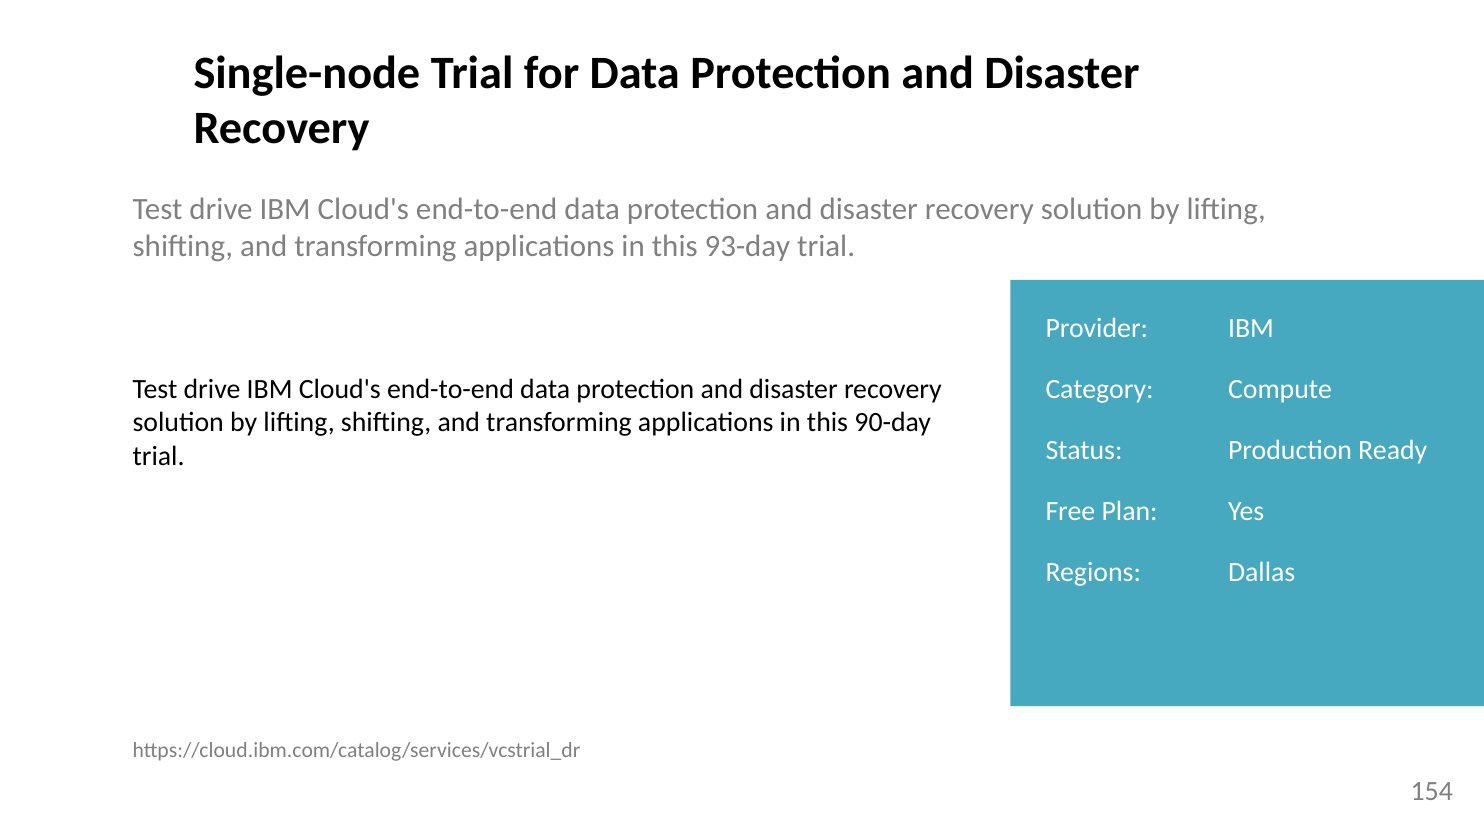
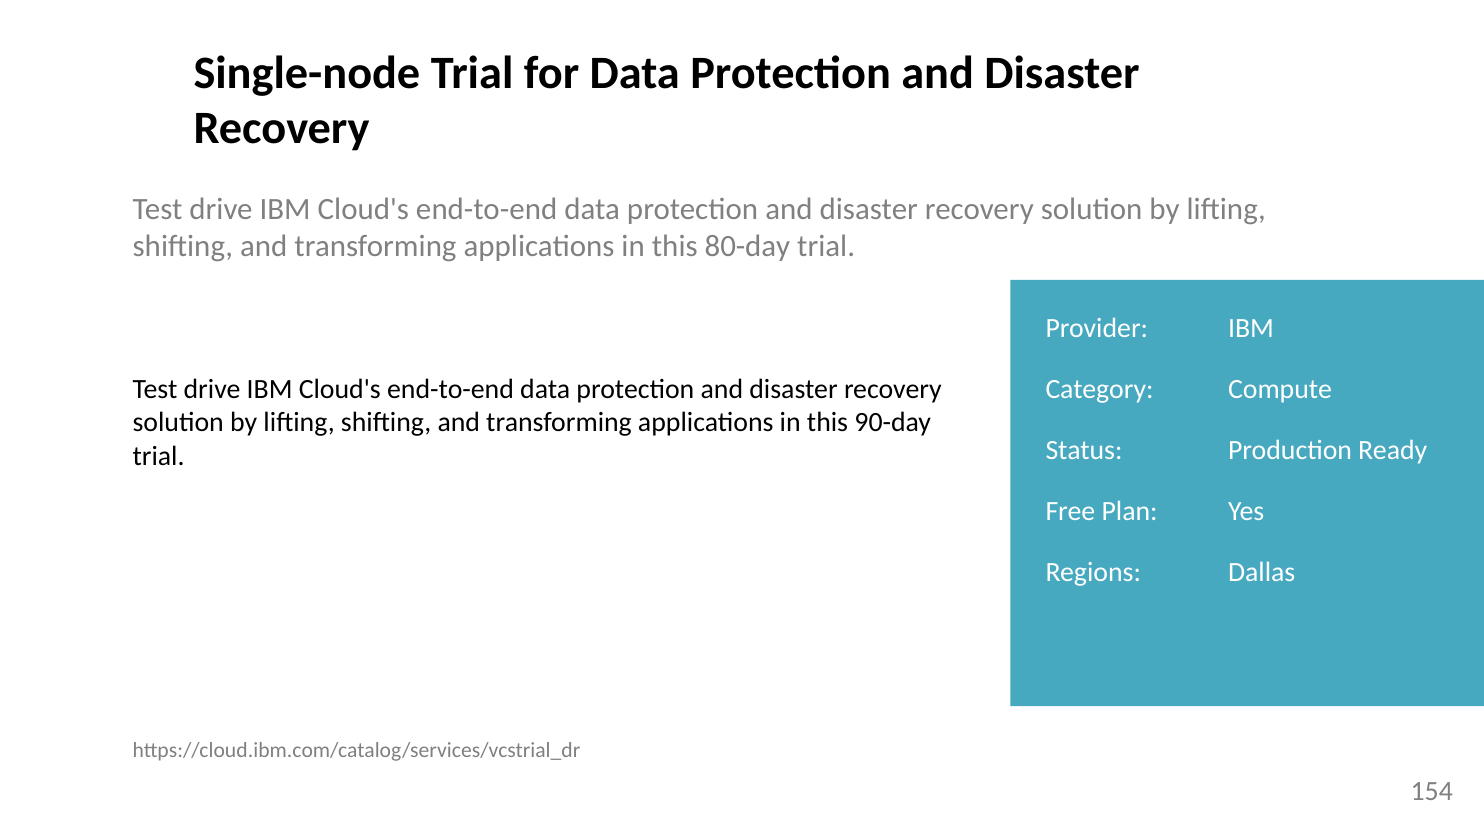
93-day: 93-day -> 80-day
